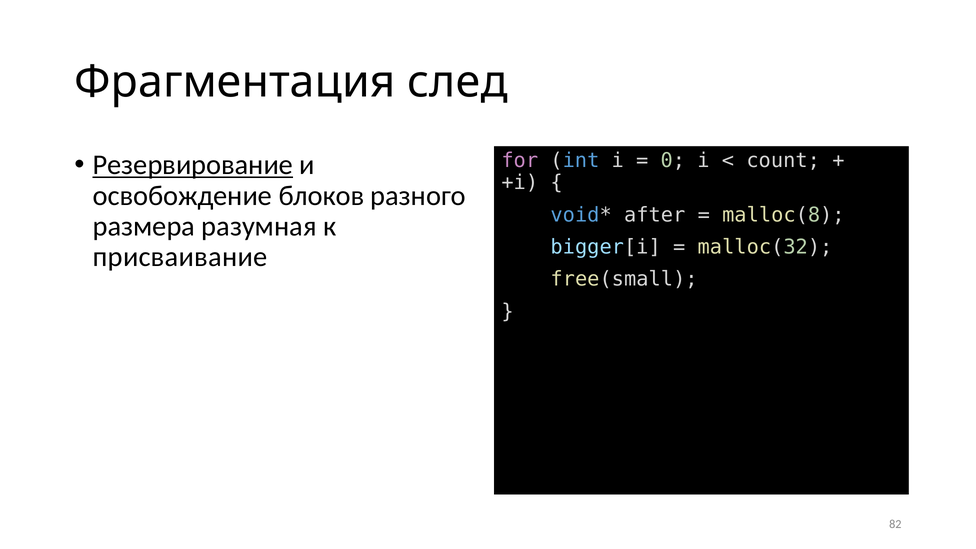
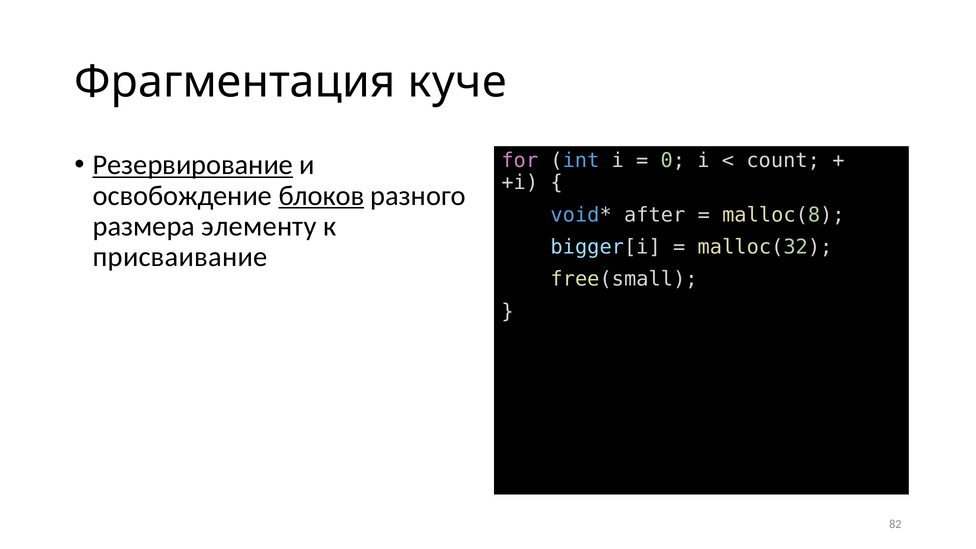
след: след -> куче
блоков underline: none -> present
разумная: разумная -> элементу
